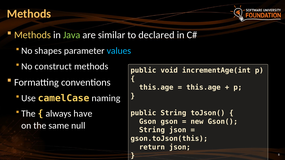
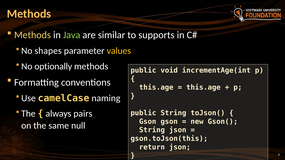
declared: declared -> supports
values colour: light blue -> yellow
construct: construct -> optionally
have: have -> pairs
